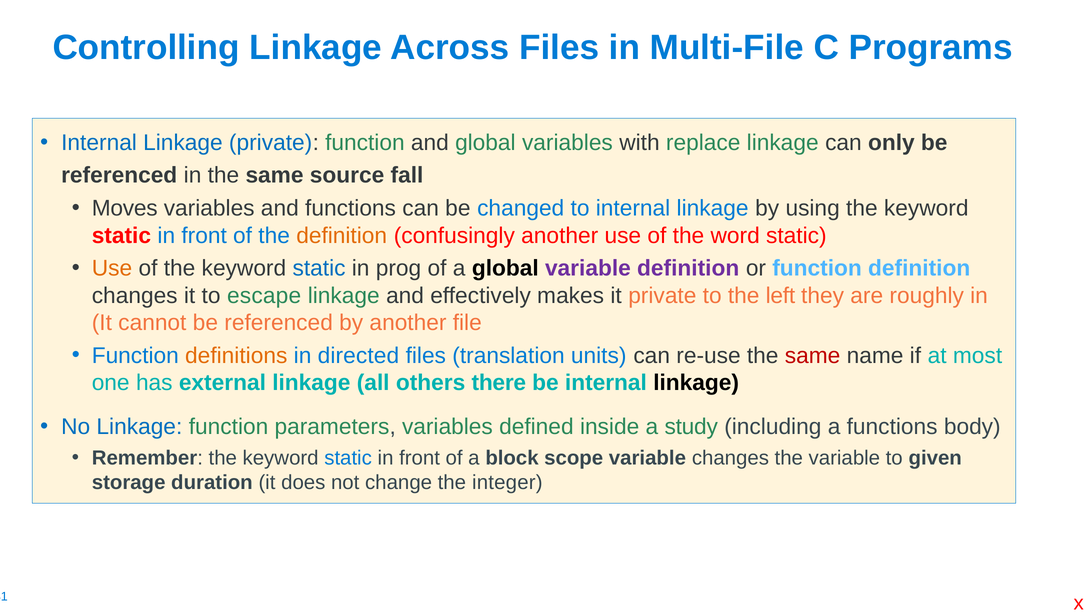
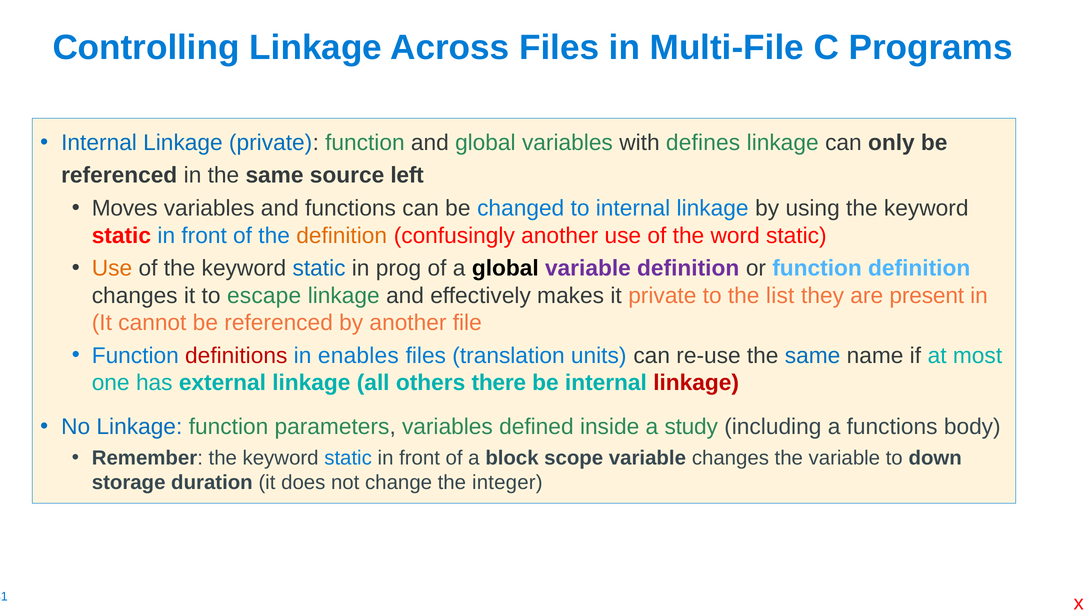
replace: replace -> defines
fall: fall -> left
left: left -> list
roughly: roughly -> present
definitions colour: orange -> red
directed: directed -> enables
same at (813, 356) colour: red -> blue
linkage at (696, 383) colour: black -> red
given: given -> down
